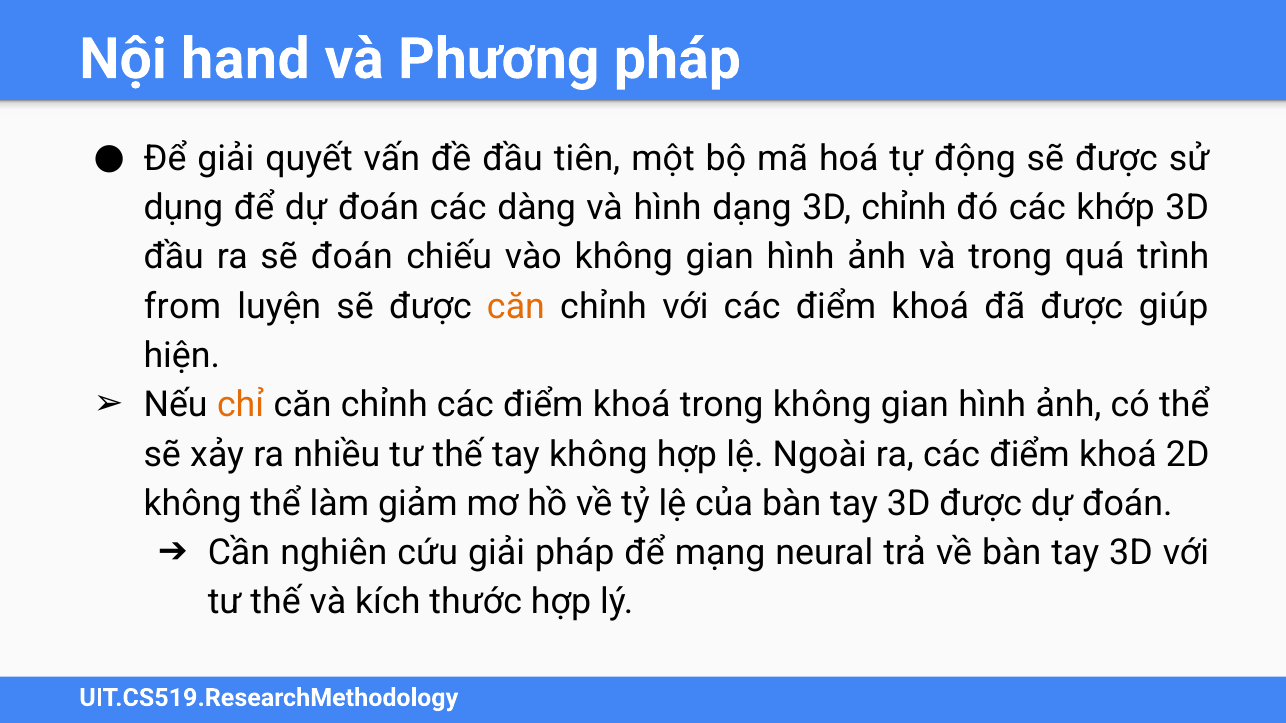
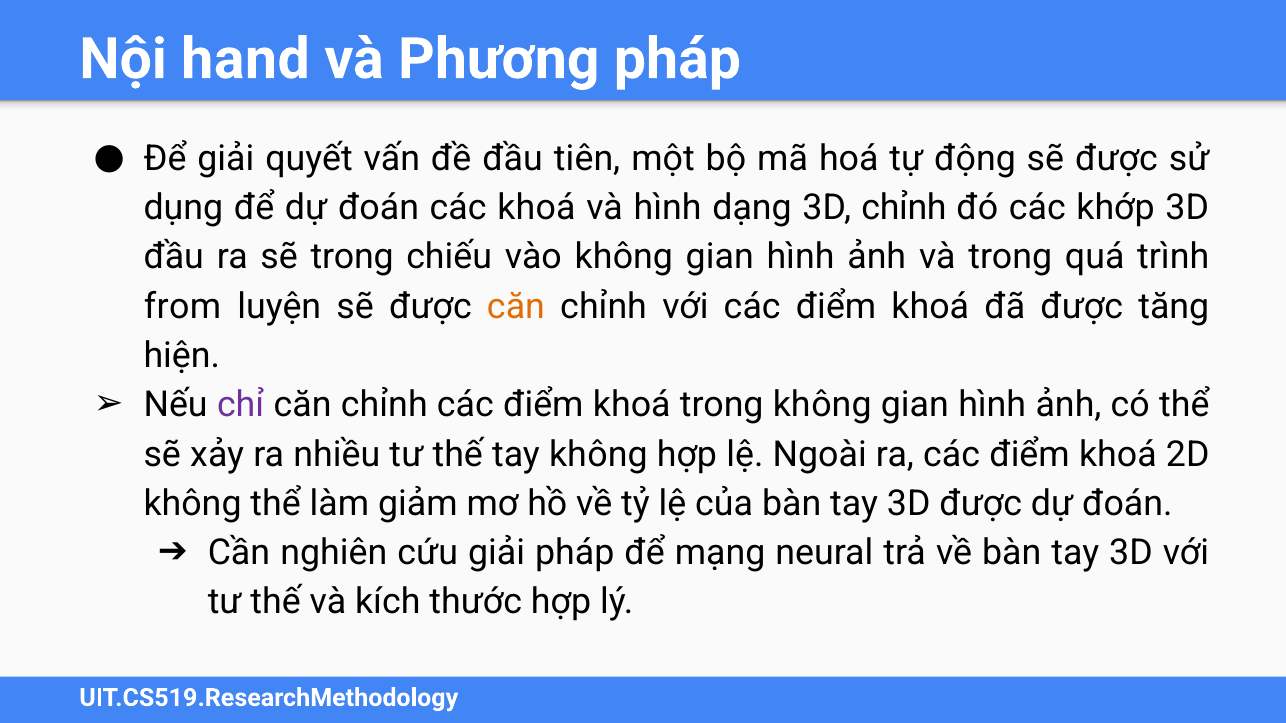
các dàng: dàng -> khoá
sẽ đoán: đoán -> trong
giúp: giúp -> tăng
chỉ colour: orange -> purple
